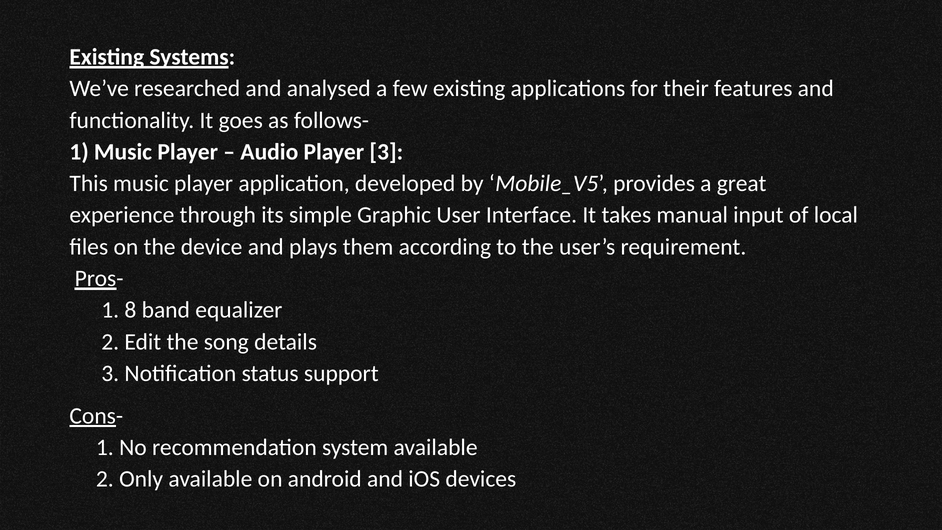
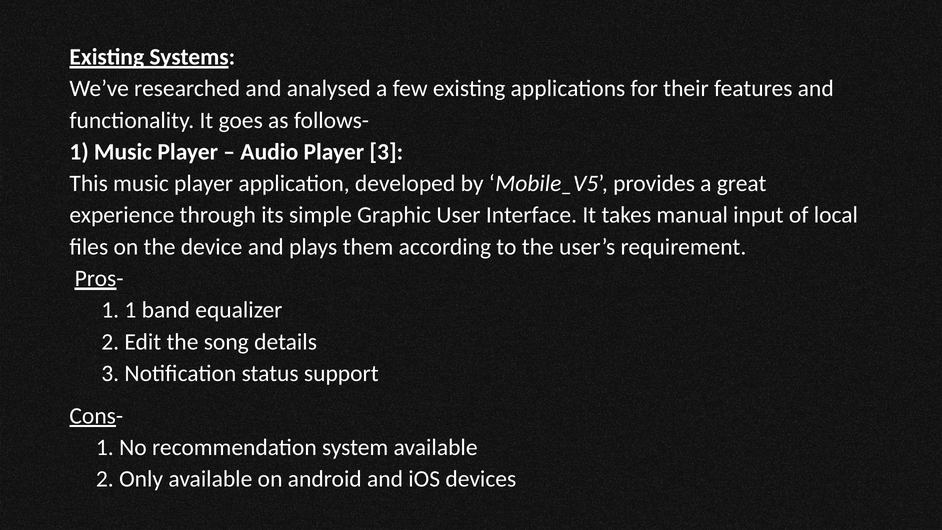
1 8: 8 -> 1
